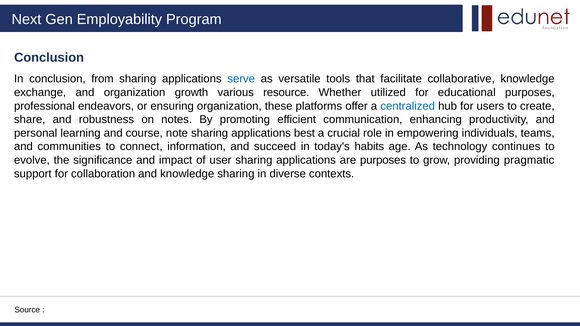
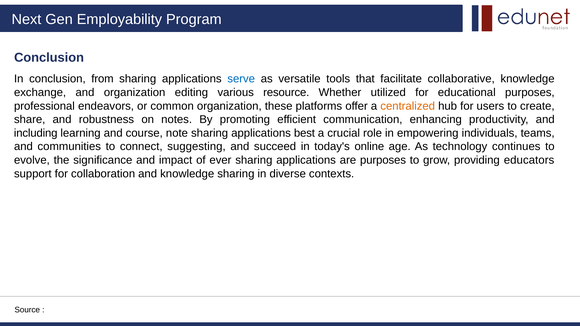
growth: growth -> editing
ensuring: ensuring -> common
centralized colour: blue -> orange
personal: personal -> including
information: information -> suggesting
habits: habits -> online
user: user -> ever
pragmatic: pragmatic -> educators
